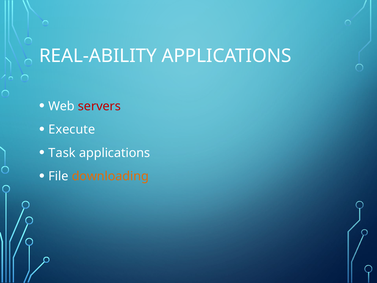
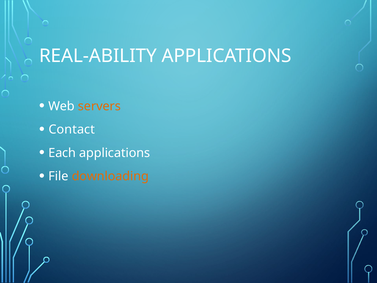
servers colour: red -> orange
Execute: Execute -> Contact
Task: Task -> Each
